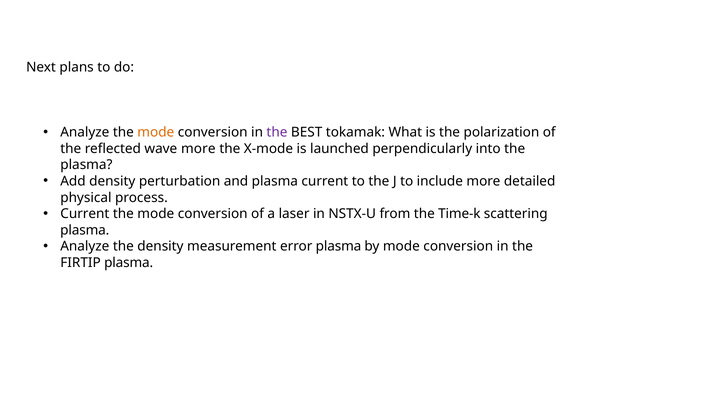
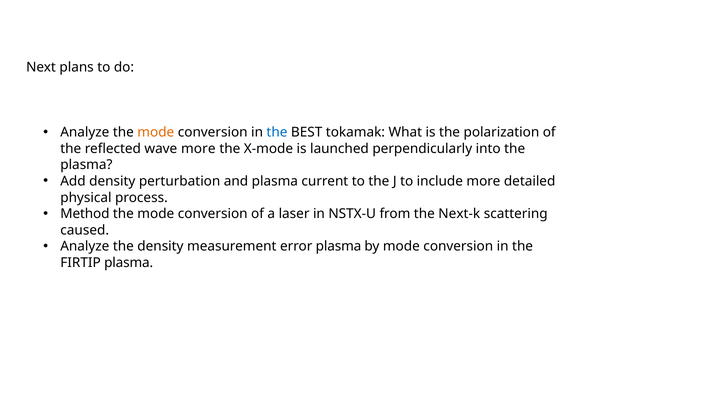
the at (277, 132) colour: purple -> blue
Current at (85, 214): Current -> Method
Time-k: Time-k -> Next-k
plasma at (85, 230): plasma -> caused
